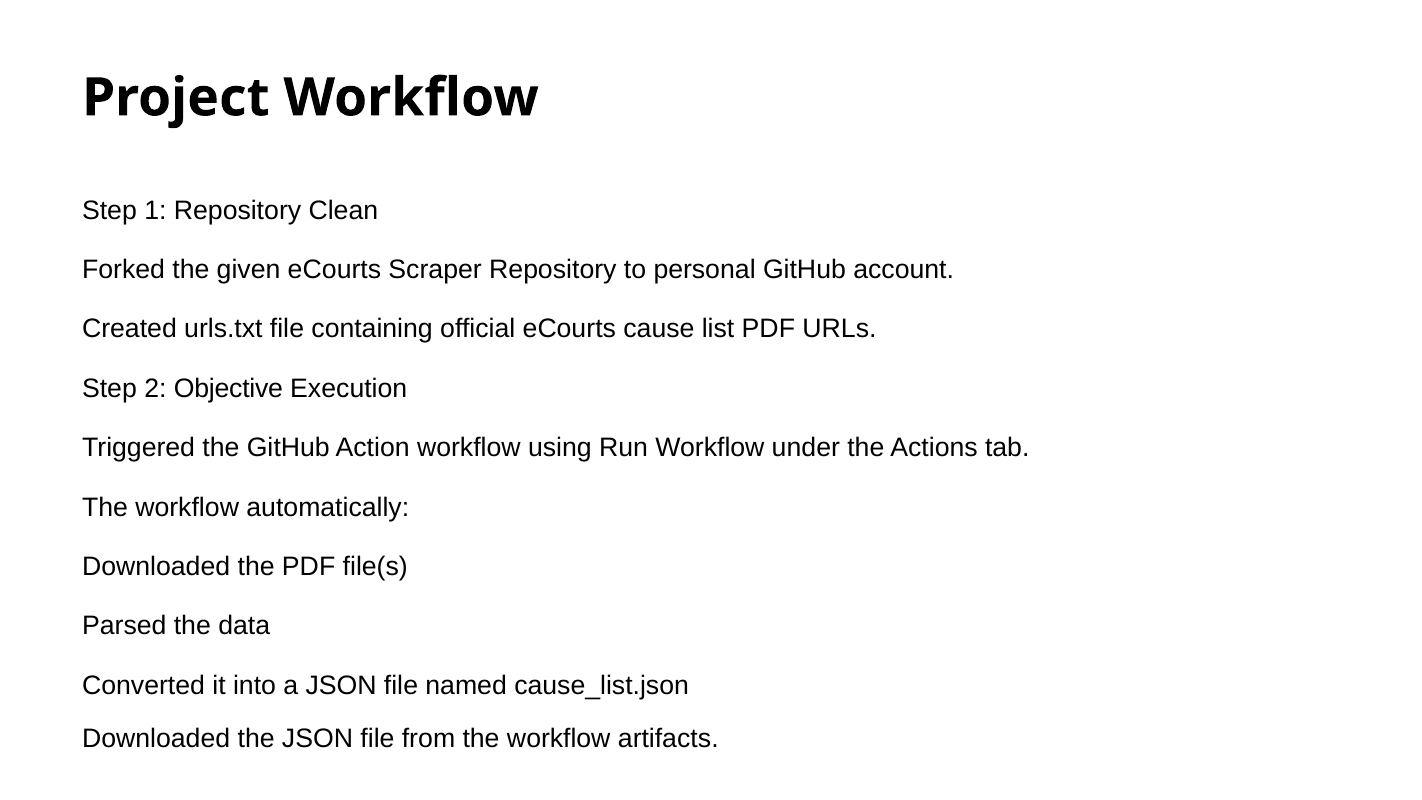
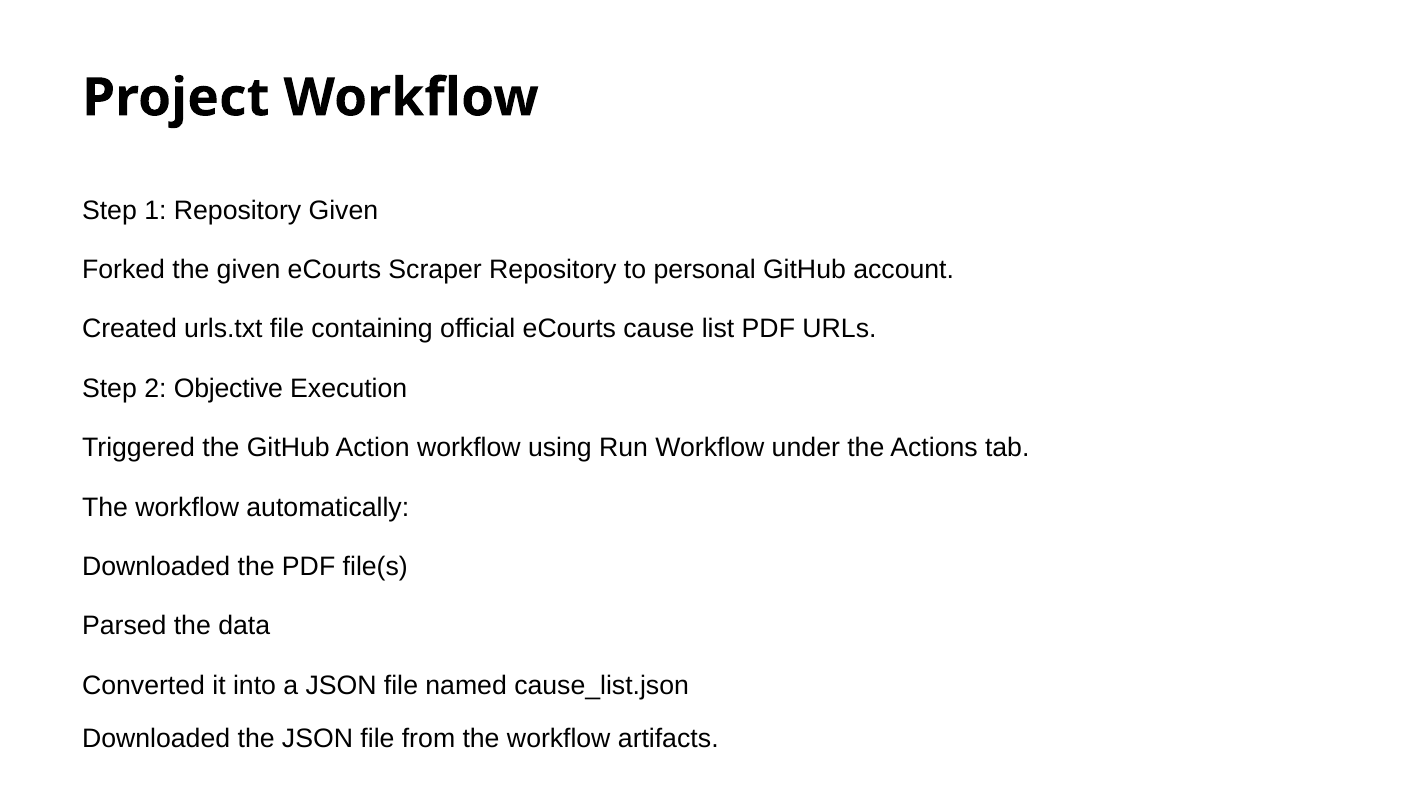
Repository Clean: Clean -> Given
